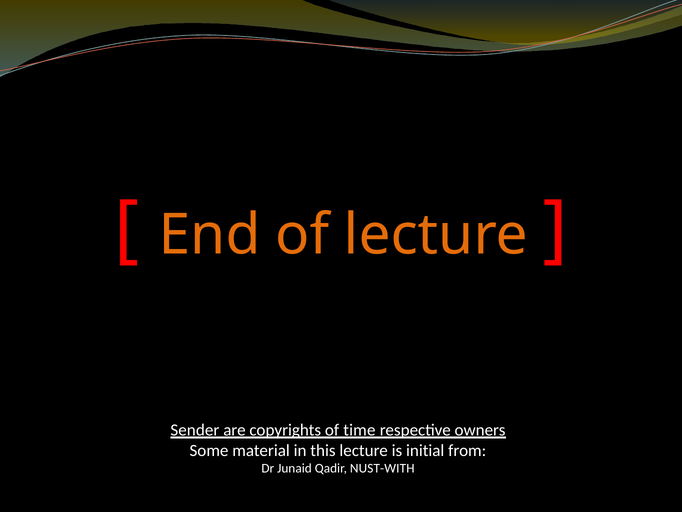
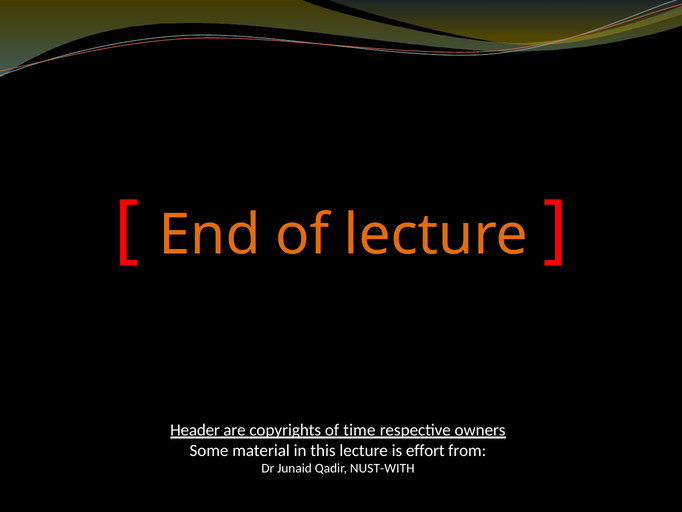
Sender: Sender -> Header
initial: initial -> effort
